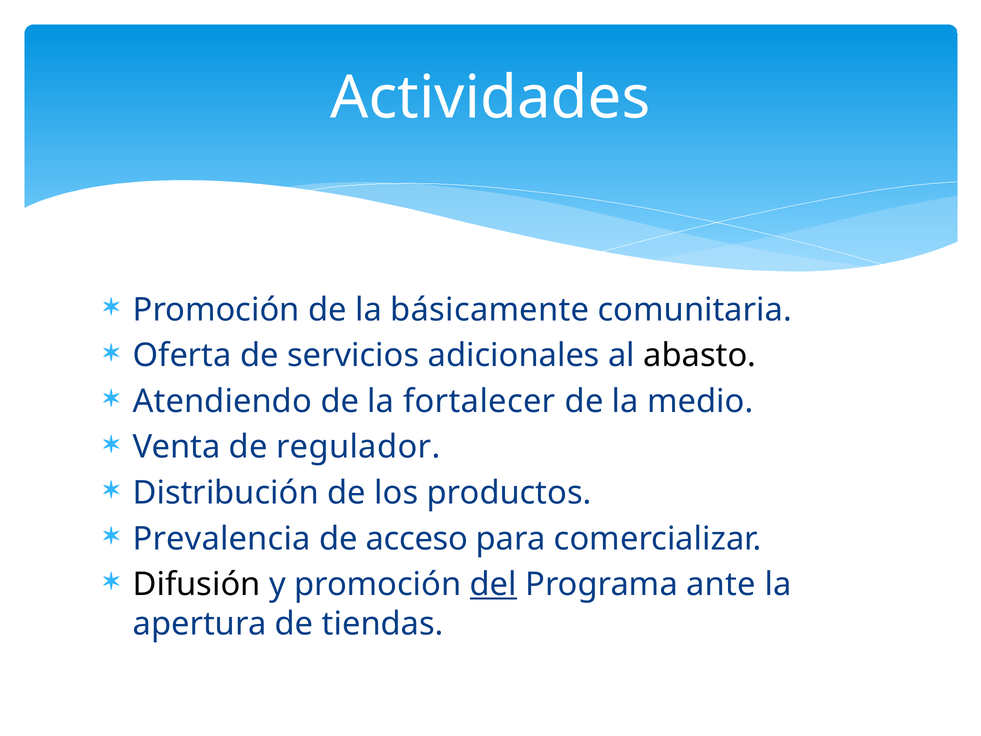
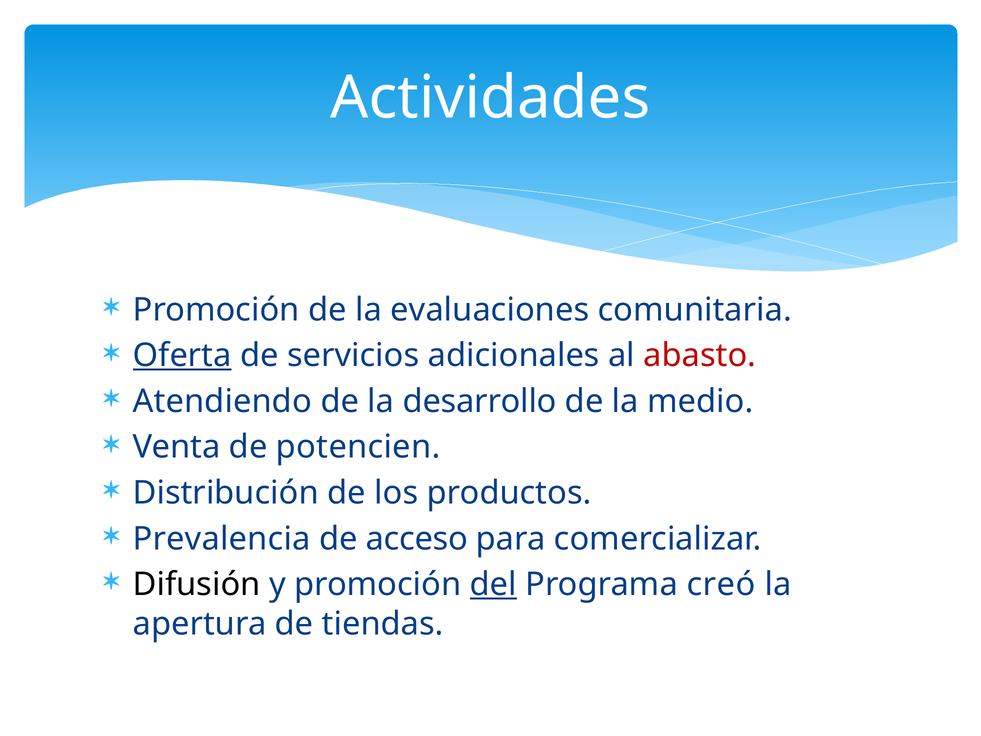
básicamente: básicamente -> evaluaciones
Oferta underline: none -> present
abasto colour: black -> red
fortalecer: fortalecer -> desarrollo
regulador: regulador -> potencien
ante: ante -> creó
